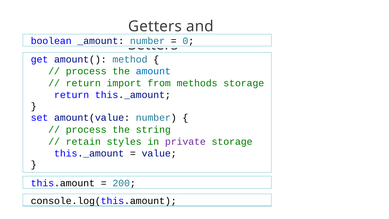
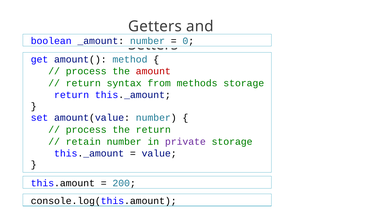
amount colour: blue -> red
import: import -> syntax
the string: string -> return
retain styles: styles -> number
